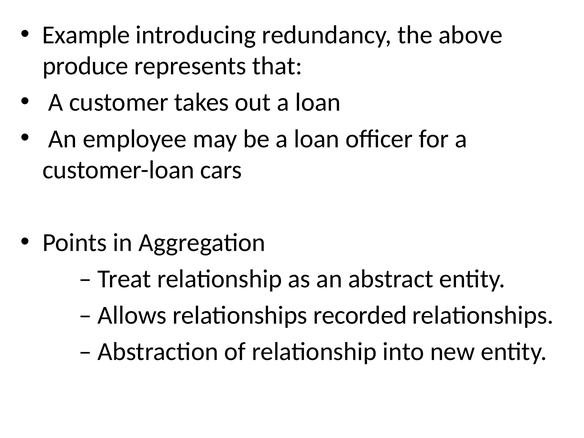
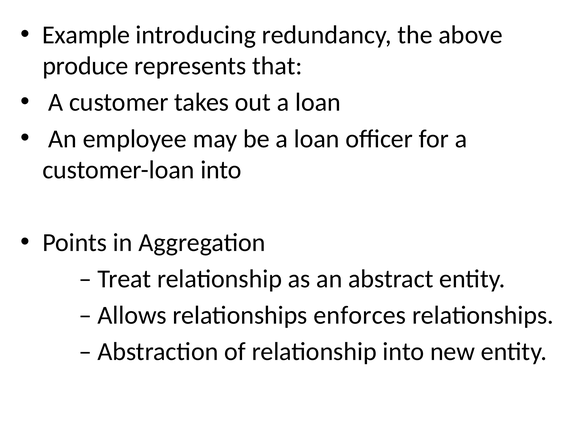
customer-loan cars: cars -> into
recorded: recorded -> enforces
